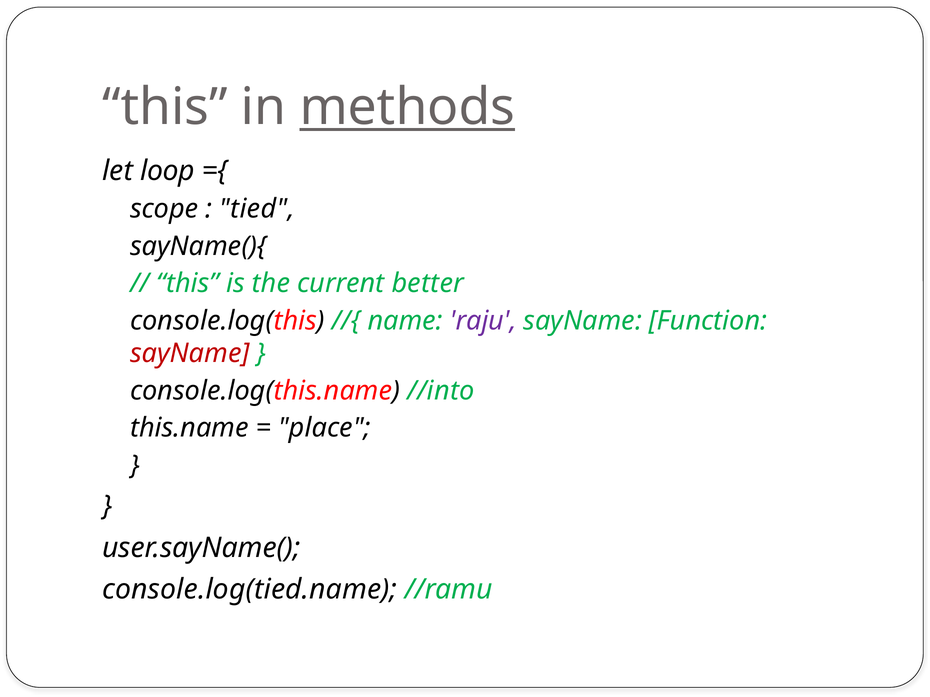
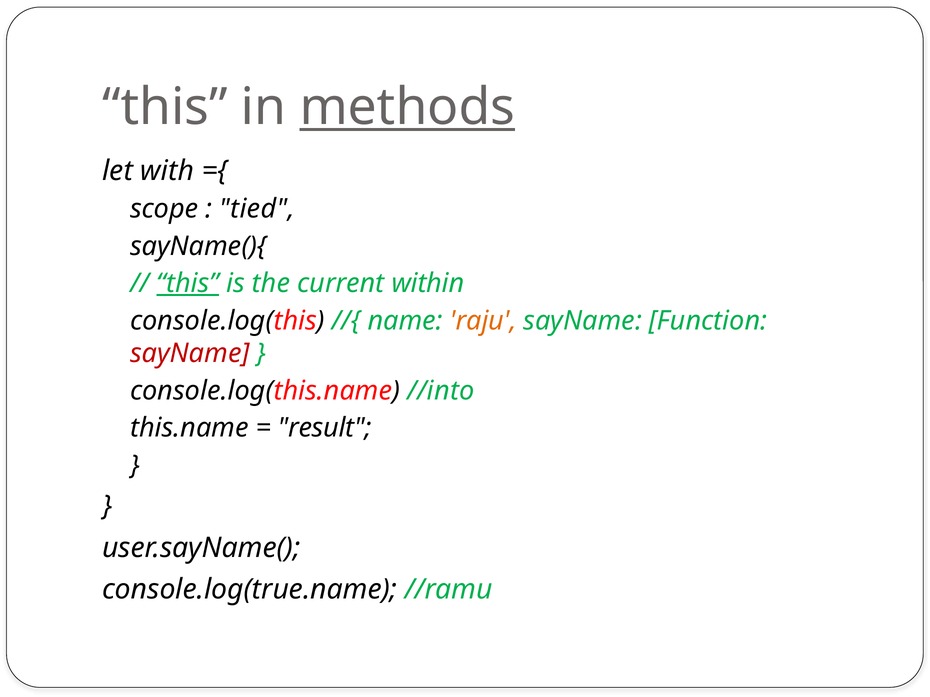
loop: loop -> with
this at (188, 284) underline: none -> present
better: better -> within
raju colour: purple -> orange
place: place -> result
console.log(tied.name: console.log(tied.name -> console.log(true.name
